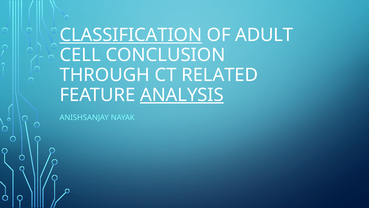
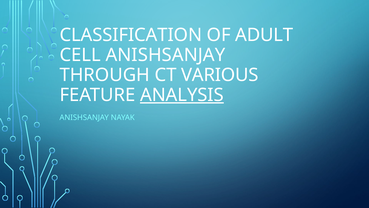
CLASSIFICATION underline: present -> none
CELL CONCLUSION: CONCLUSION -> ANISHSANJAY
RELATED: RELATED -> VARIOUS
